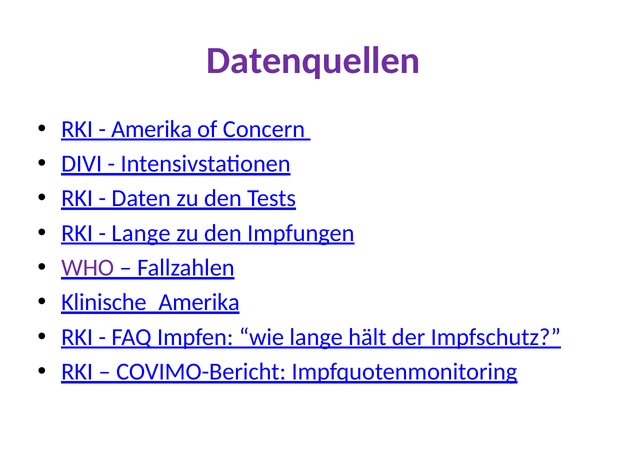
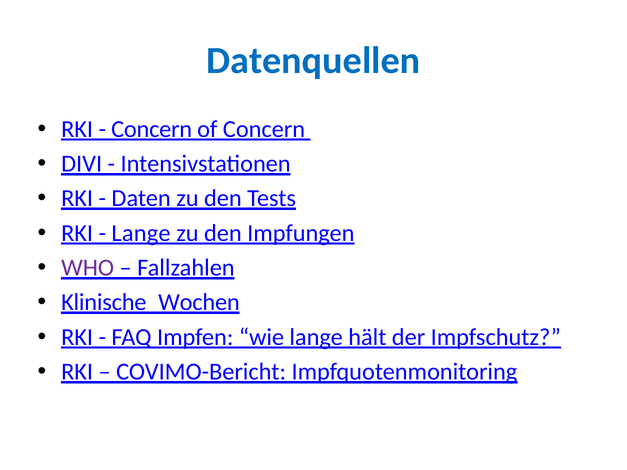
Datenquellen colour: purple -> blue
Amerika at (152, 129): Amerika -> Concern
Klinische_Amerika: Klinische_Amerika -> Klinische_Wochen
